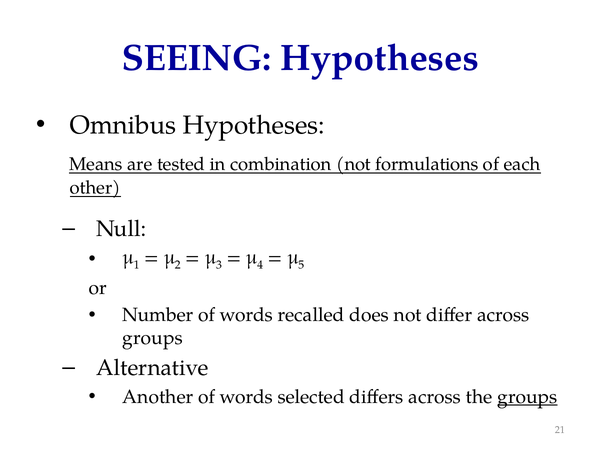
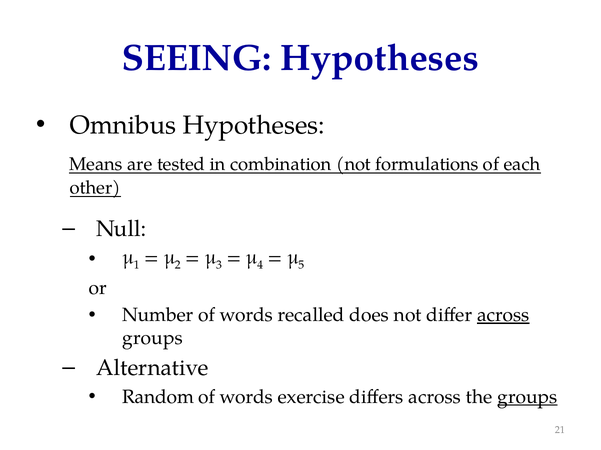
across at (503, 316) underline: none -> present
Another: Another -> Random
selected: selected -> exercise
